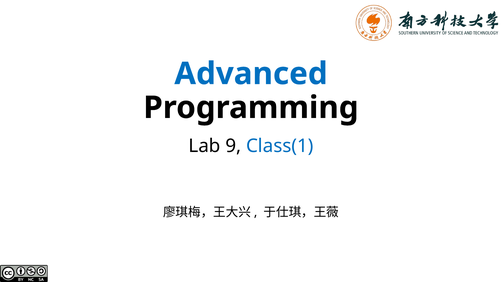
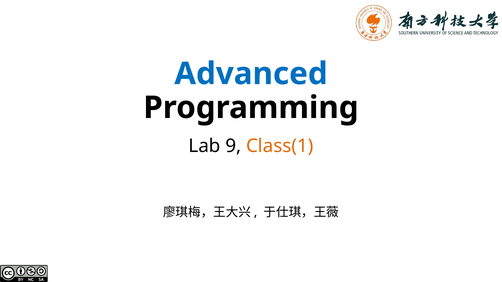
Class(1 colour: blue -> orange
